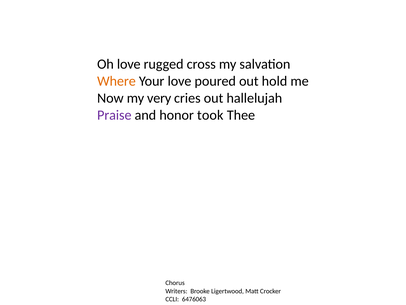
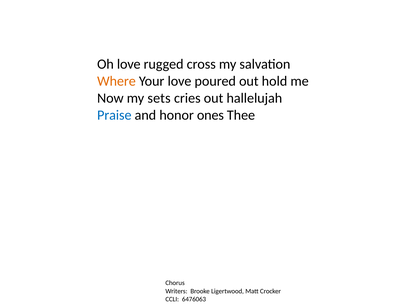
very: very -> sets
Praise colour: purple -> blue
took: took -> ones
